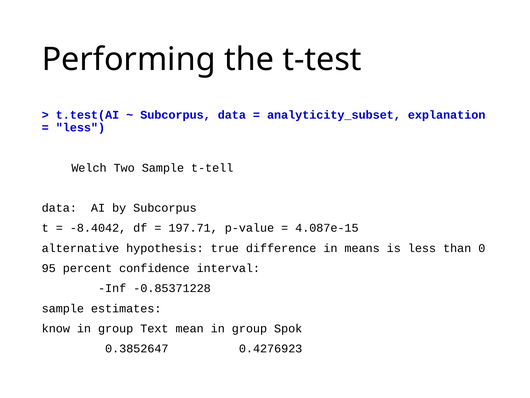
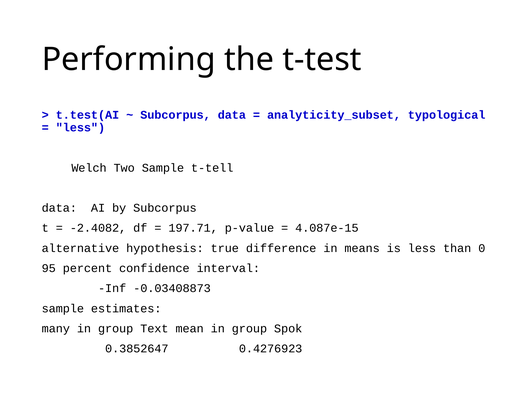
explanation: explanation -> typological
-8.4042: -8.4042 -> -2.4082
-0.85371228: -0.85371228 -> -0.03408873
know: know -> many
